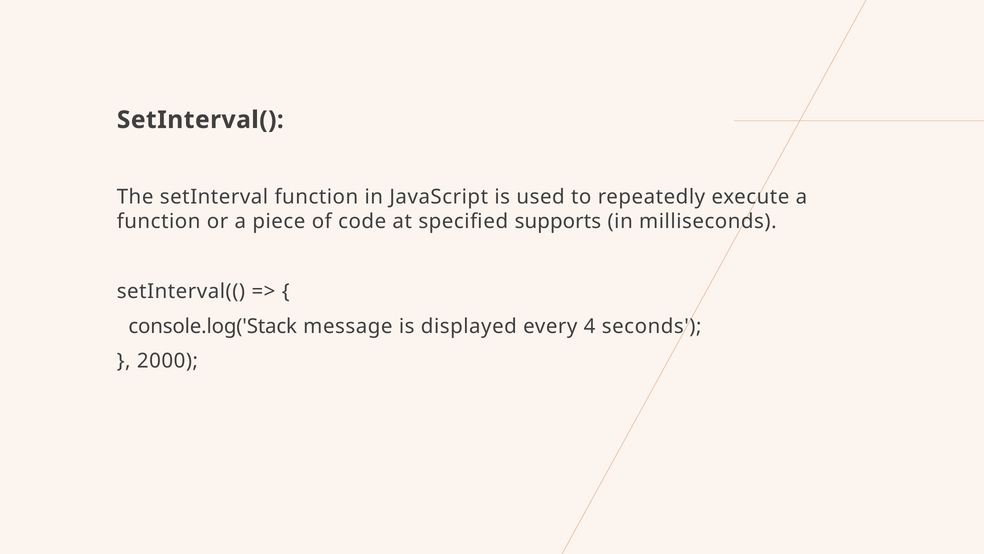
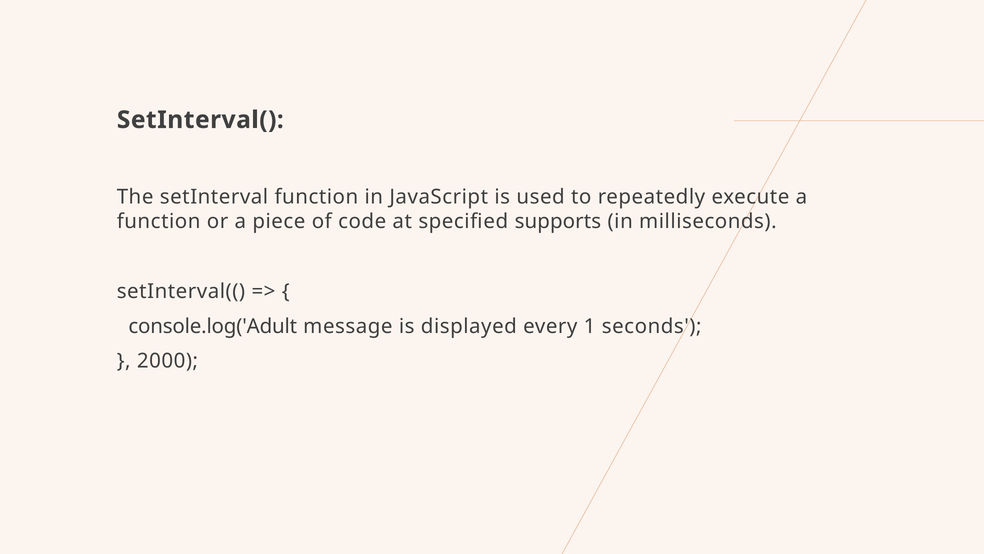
console.log('Stack: console.log('Stack -> console.log('Adult
4: 4 -> 1
